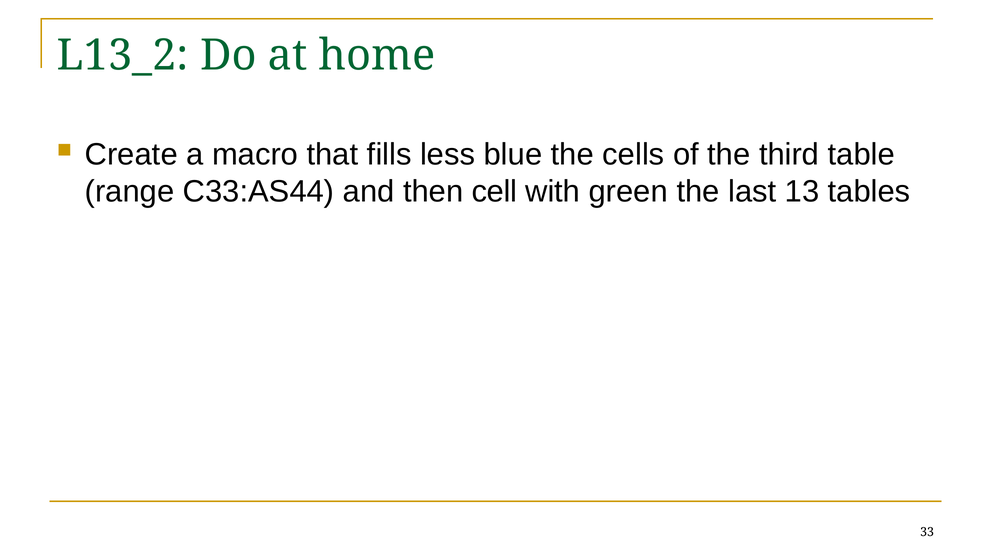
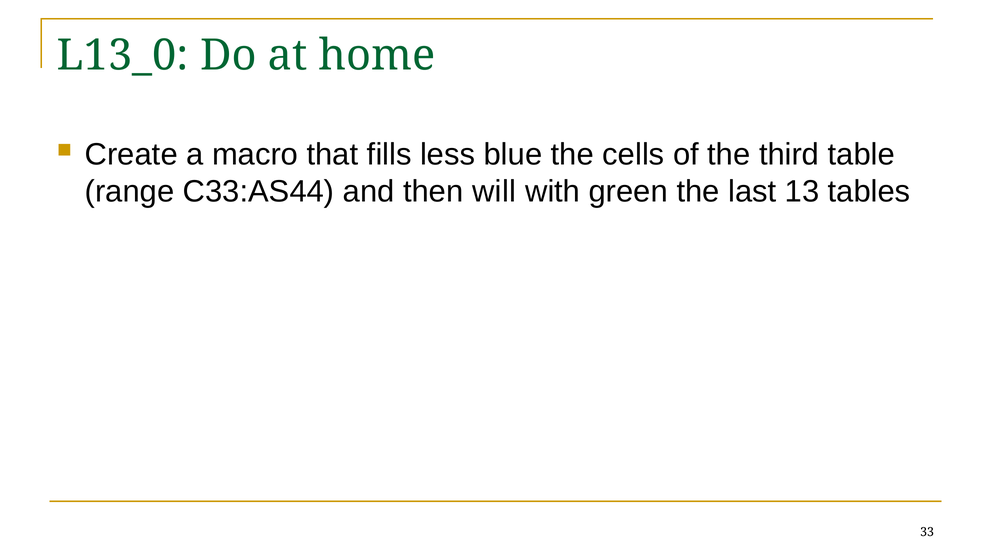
L13_2: L13_2 -> L13_0
cell: cell -> will
